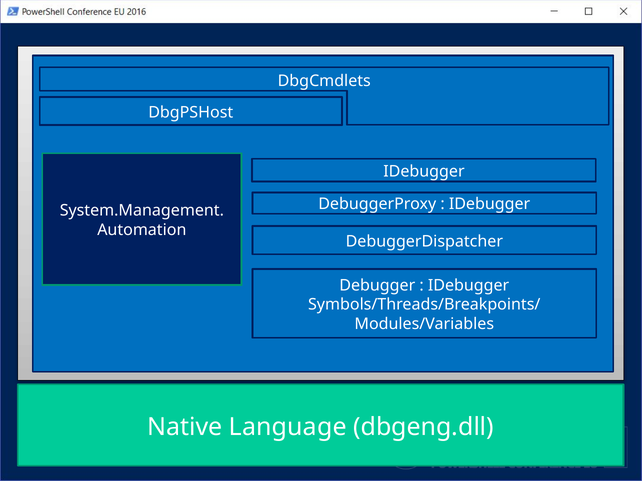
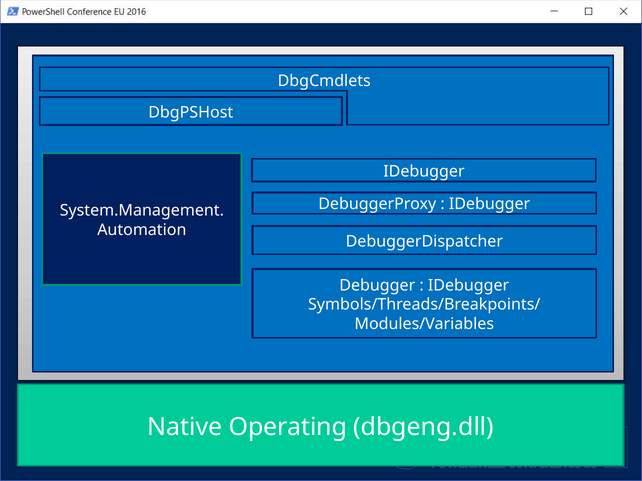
Language: Language -> Operating
